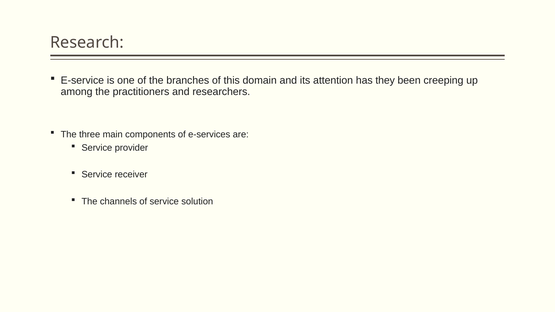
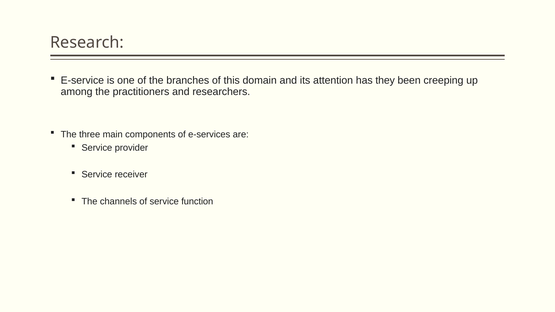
solution: solution -> function
